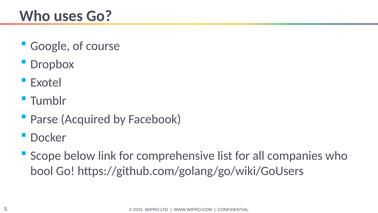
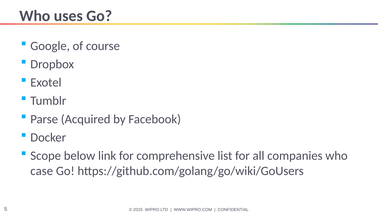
bool: bool -> case
